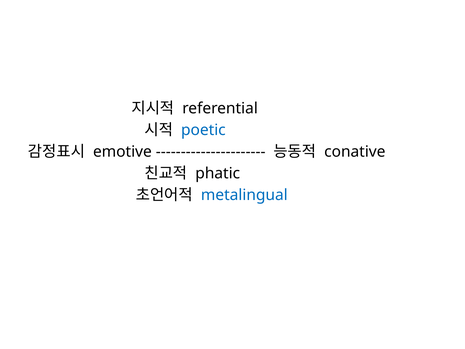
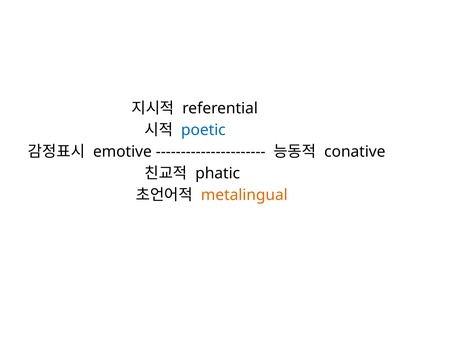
metalingual colour: blue -> orange
